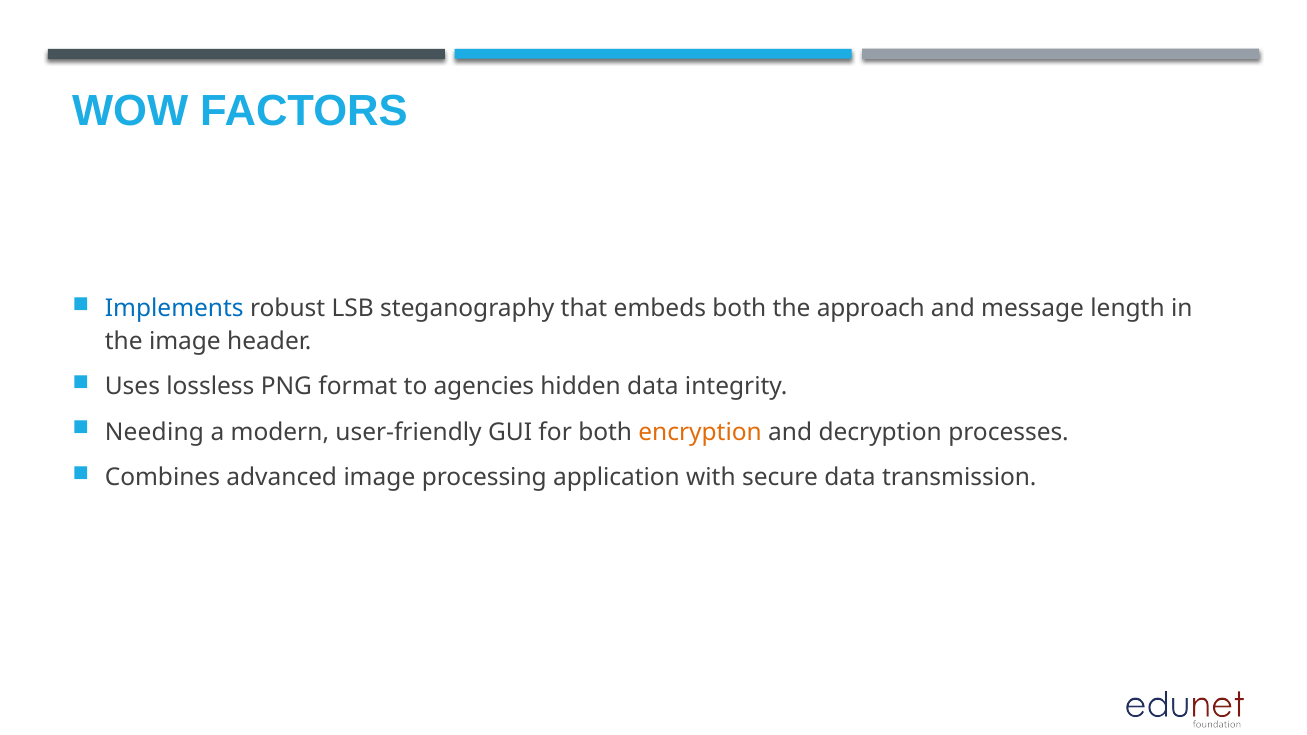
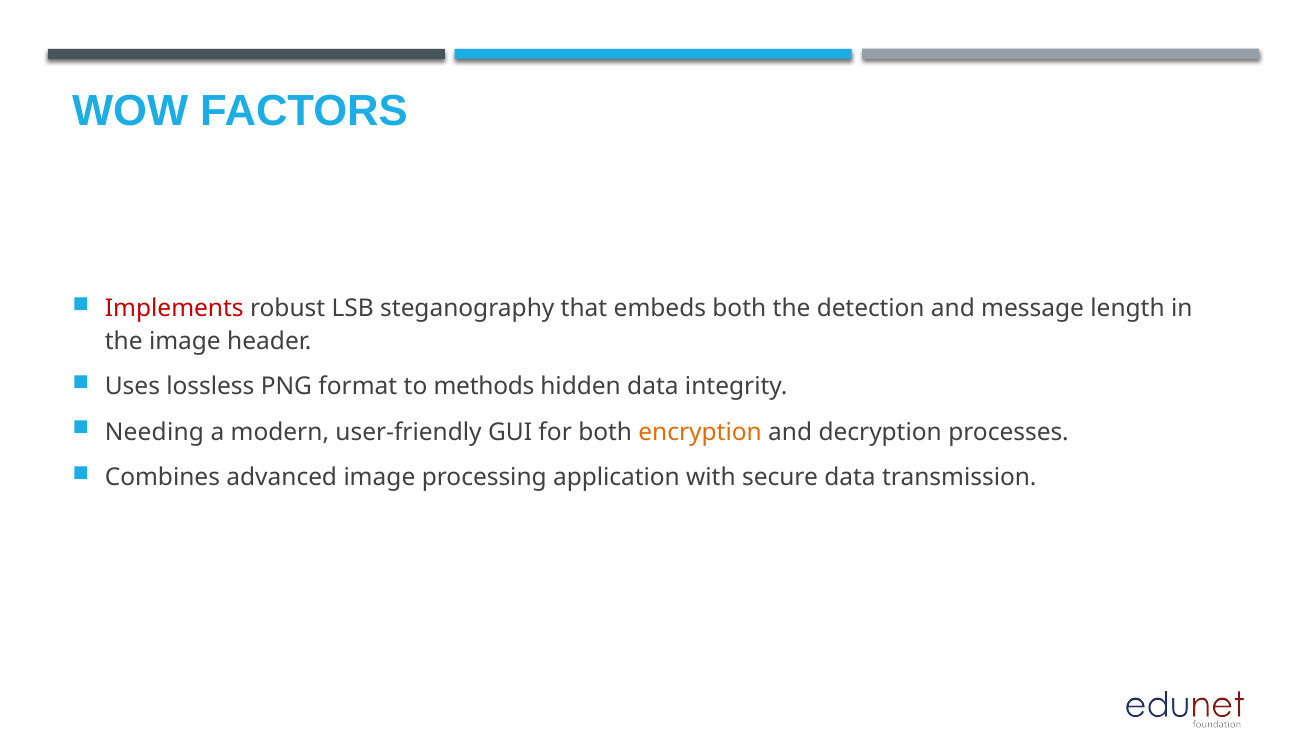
Implements colour: blue -> red
approach: approach -> detection
agencies: agencies -> methods
